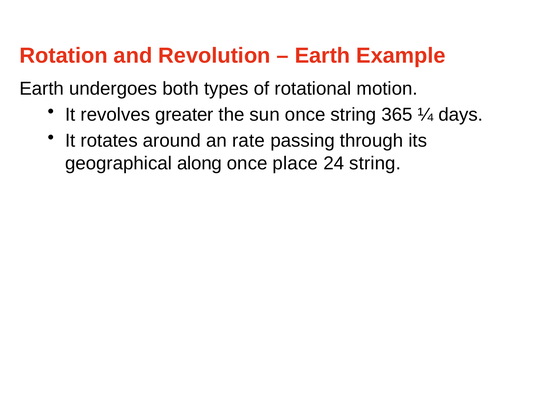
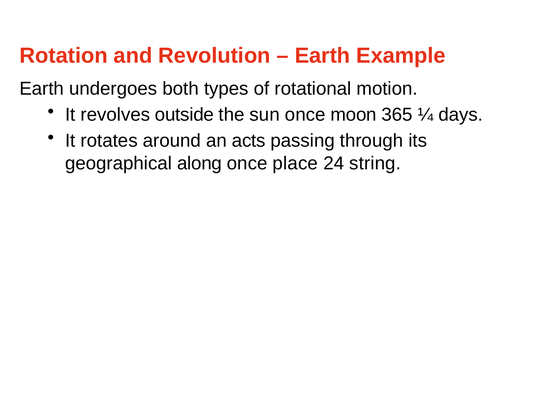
greater: greater -> outside
once string: string -> moon
rate: rate -> acts
